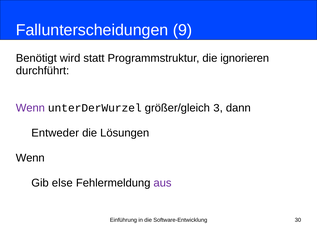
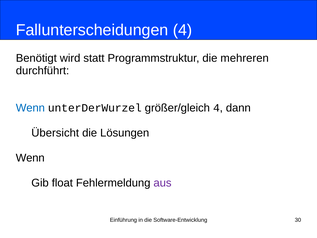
Fallunterscheidungen 9: 9 -> 4
ignorieren: ignorieren -> mehreren
Wenn at (30, 108) colour: purple -> blue
größer/gleich 3: 3 -> 4
Entweder: Entweder -> Übersicht
else: else -> float
